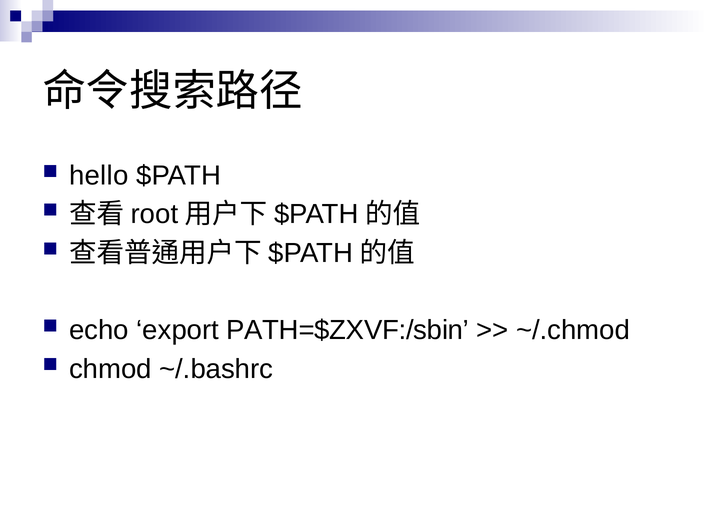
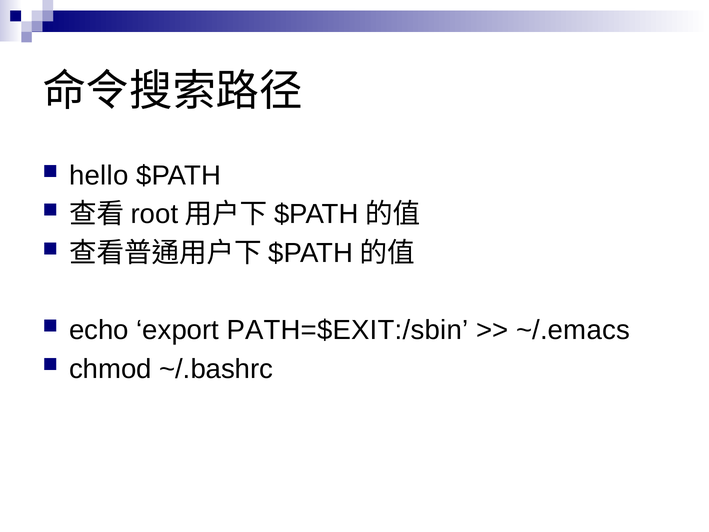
PATH=$ZXVF:/sbin: PATH=$ZXVF:/sbin -> PATH=$EXIT:/sbin
~/.chmod: ~/.chmod -> ~/.emacs
